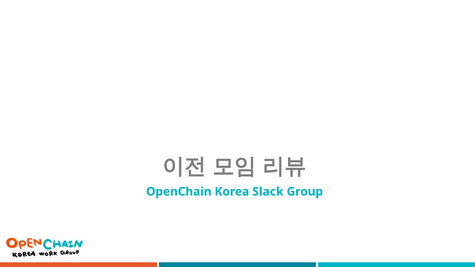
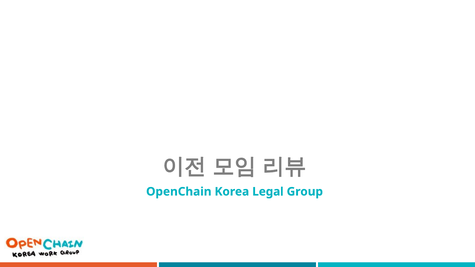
Slack: Slack -> Legal
